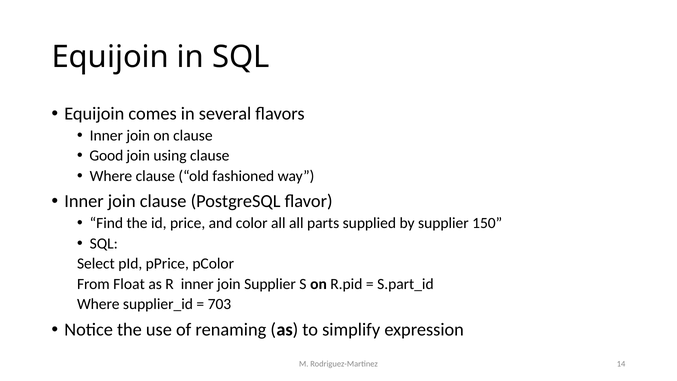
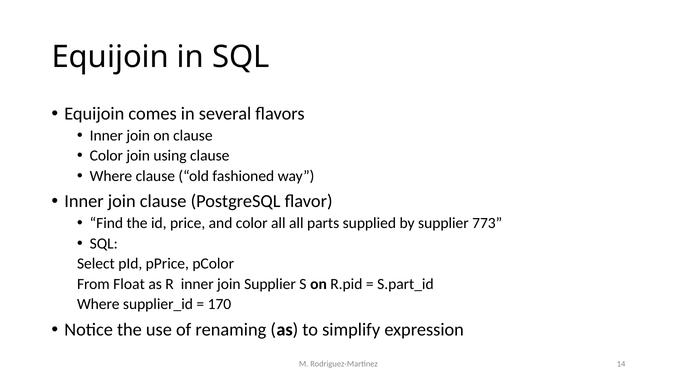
Good at (106, 156): Good -> Color
150: 150 -> 773
703: 703 -> 170
